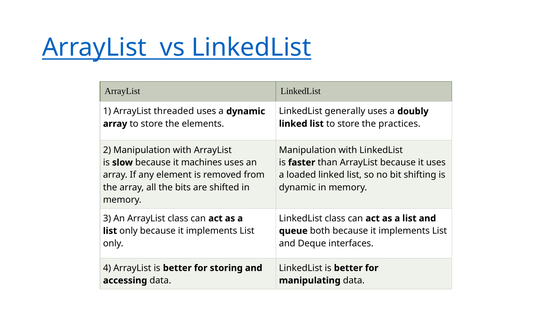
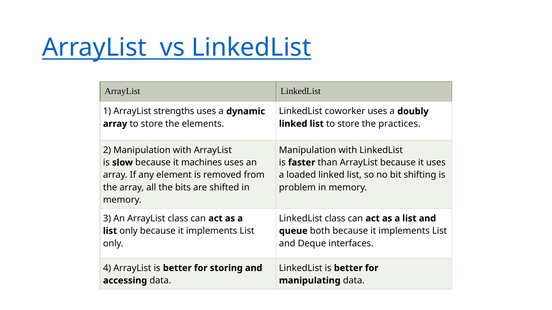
threaded: threaded -> strengths
generally: generally -> coworker
dynamic at (297, 188): dynamic -> problem
